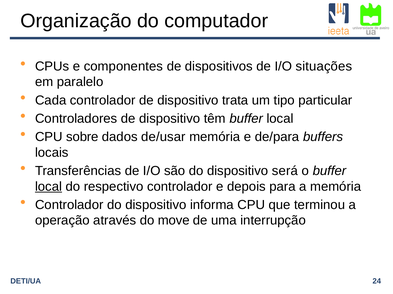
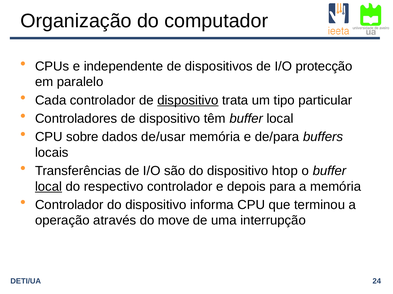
componentes: componentes -> independente
situações: situações -> protecção
dispositivo at (188, 100) underline: none -> present
será: será -> htop
